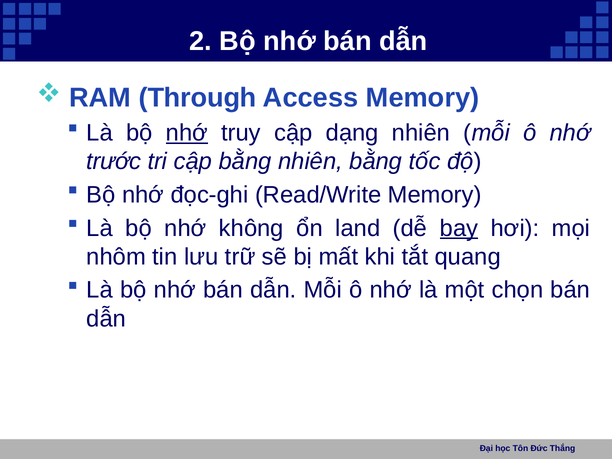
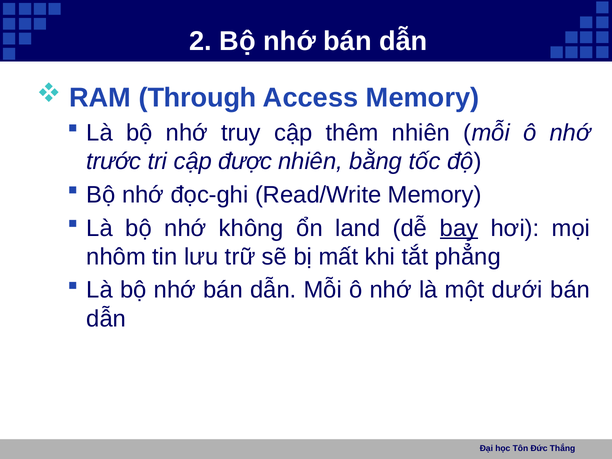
nhớ at (187, 133) underline: present -> none
dạng: dạng -> thêm
cập bằng: bằng -> được
quang: quang -> phẳng
chọn: chọn -> dưới
